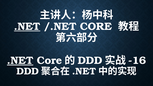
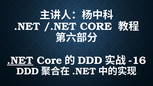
.NET at (27, 26) underline: present -> none
